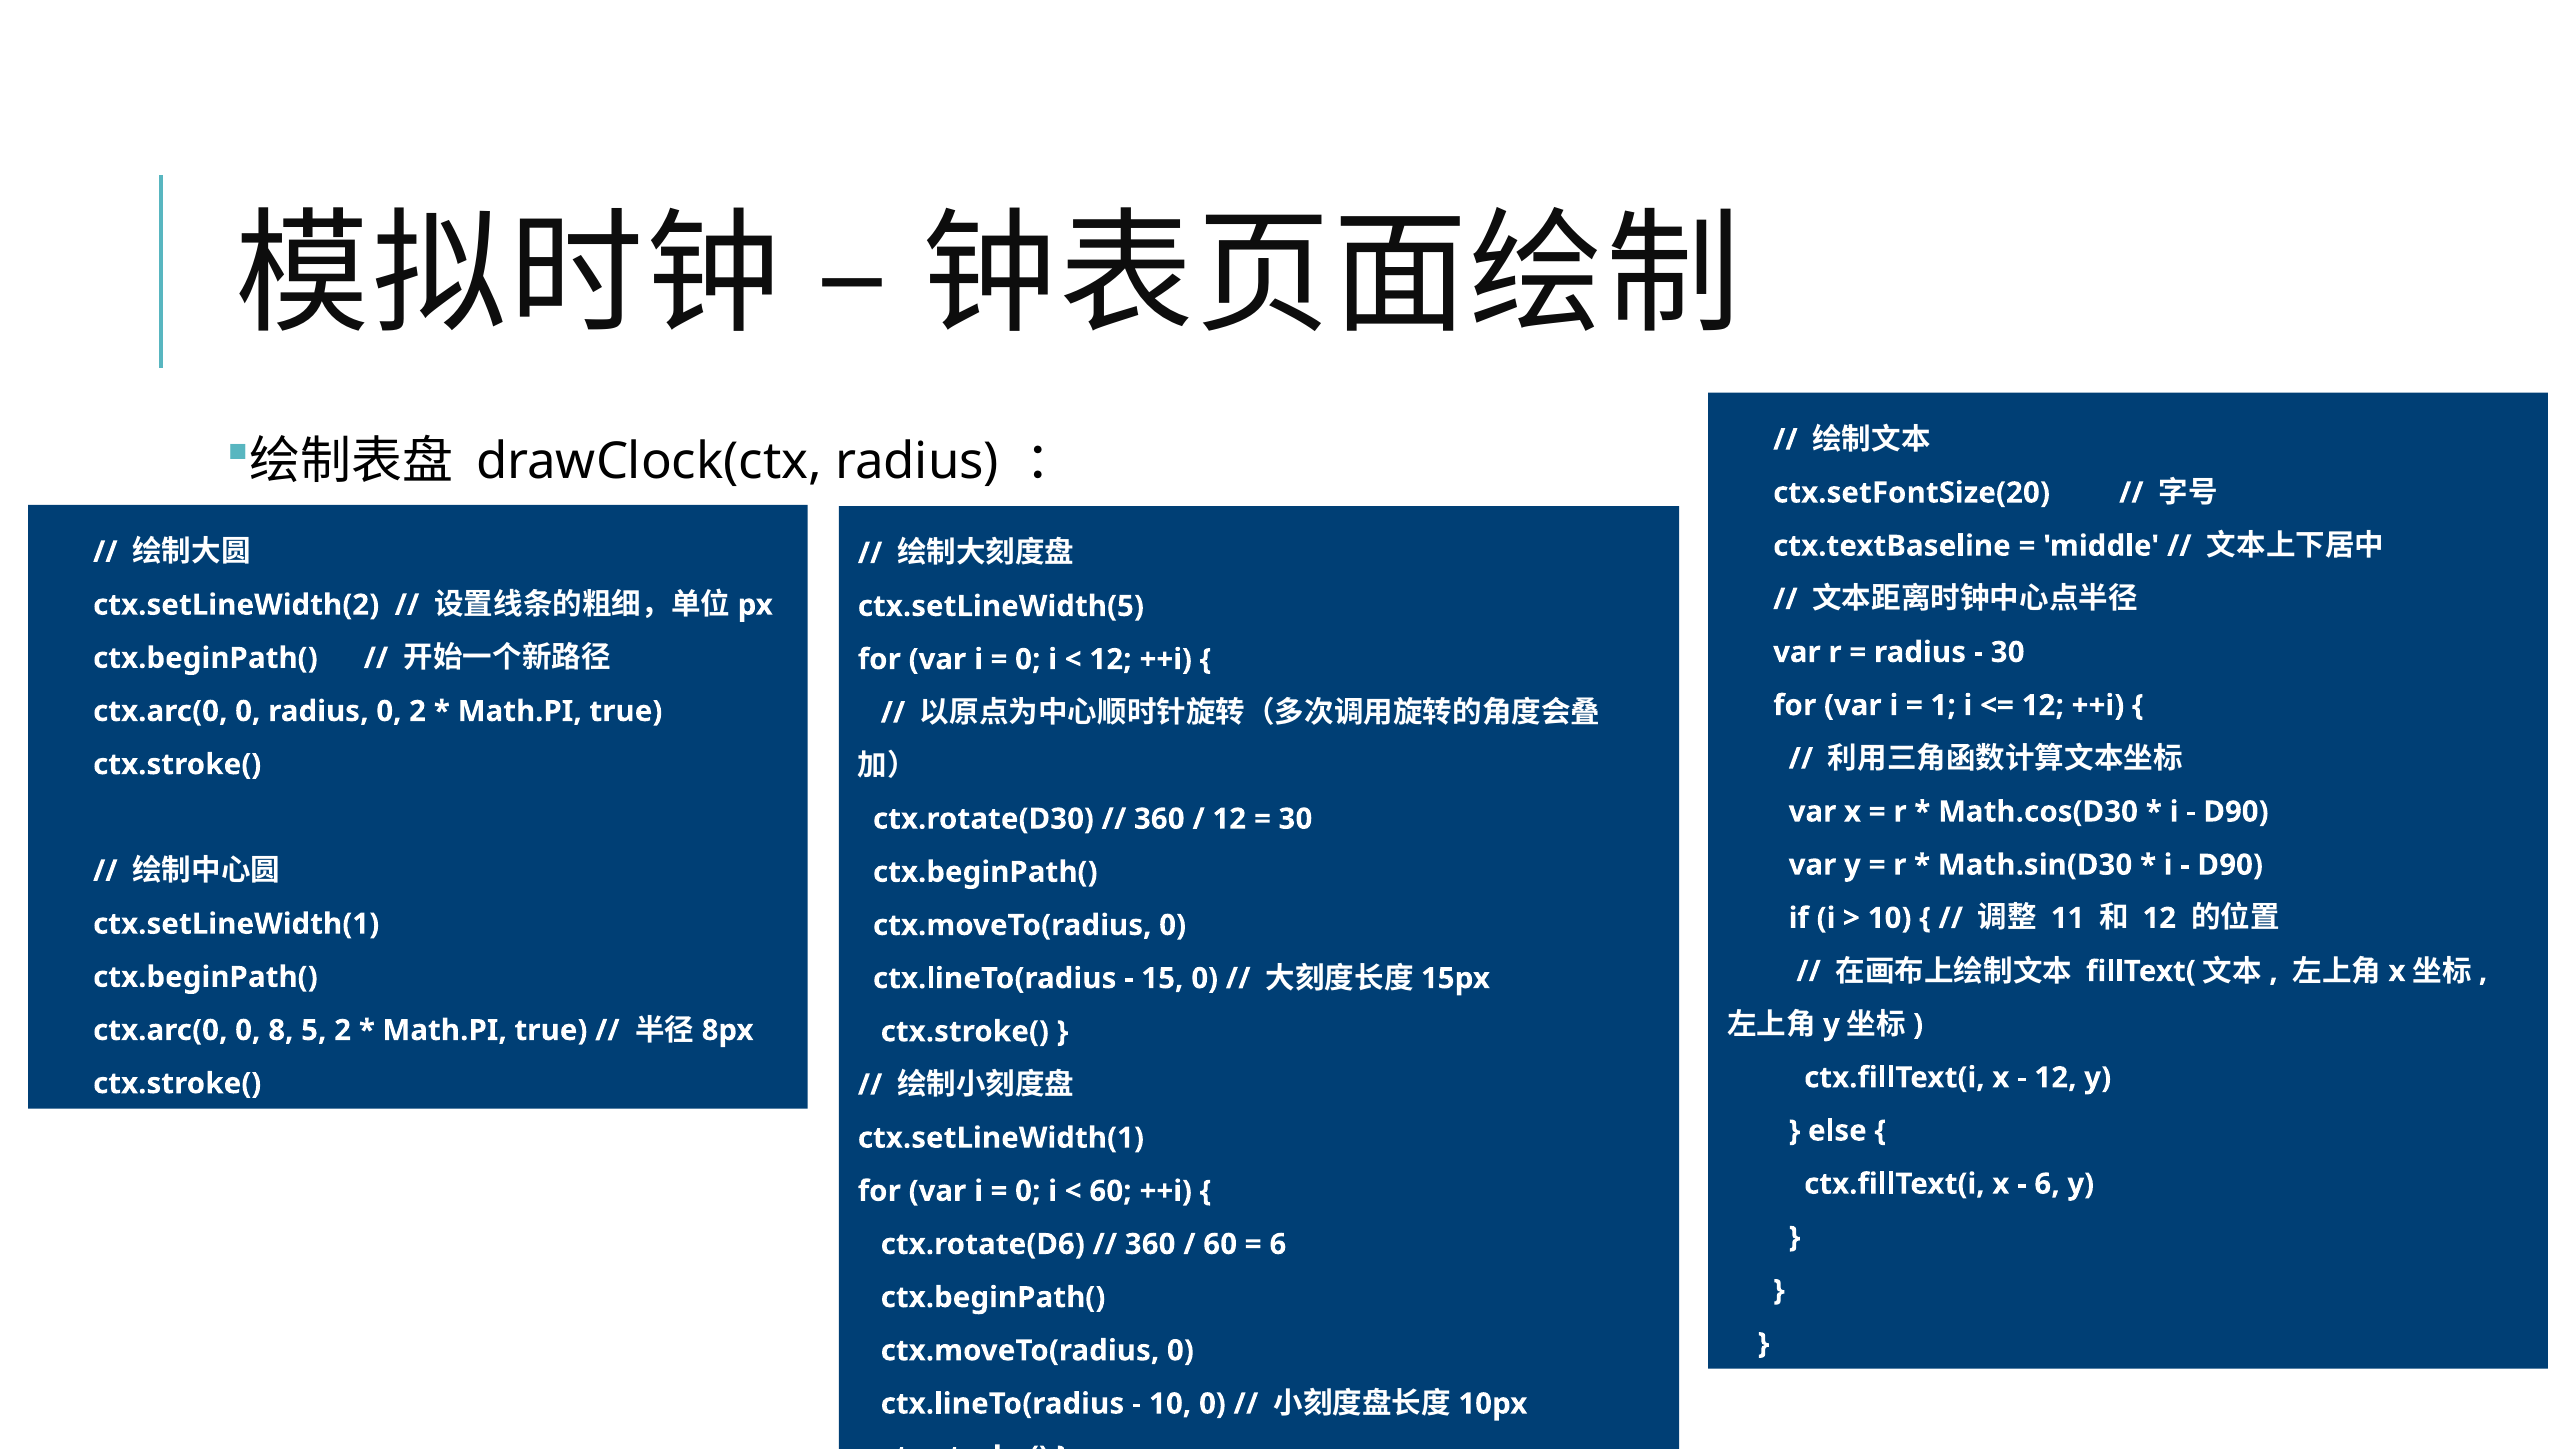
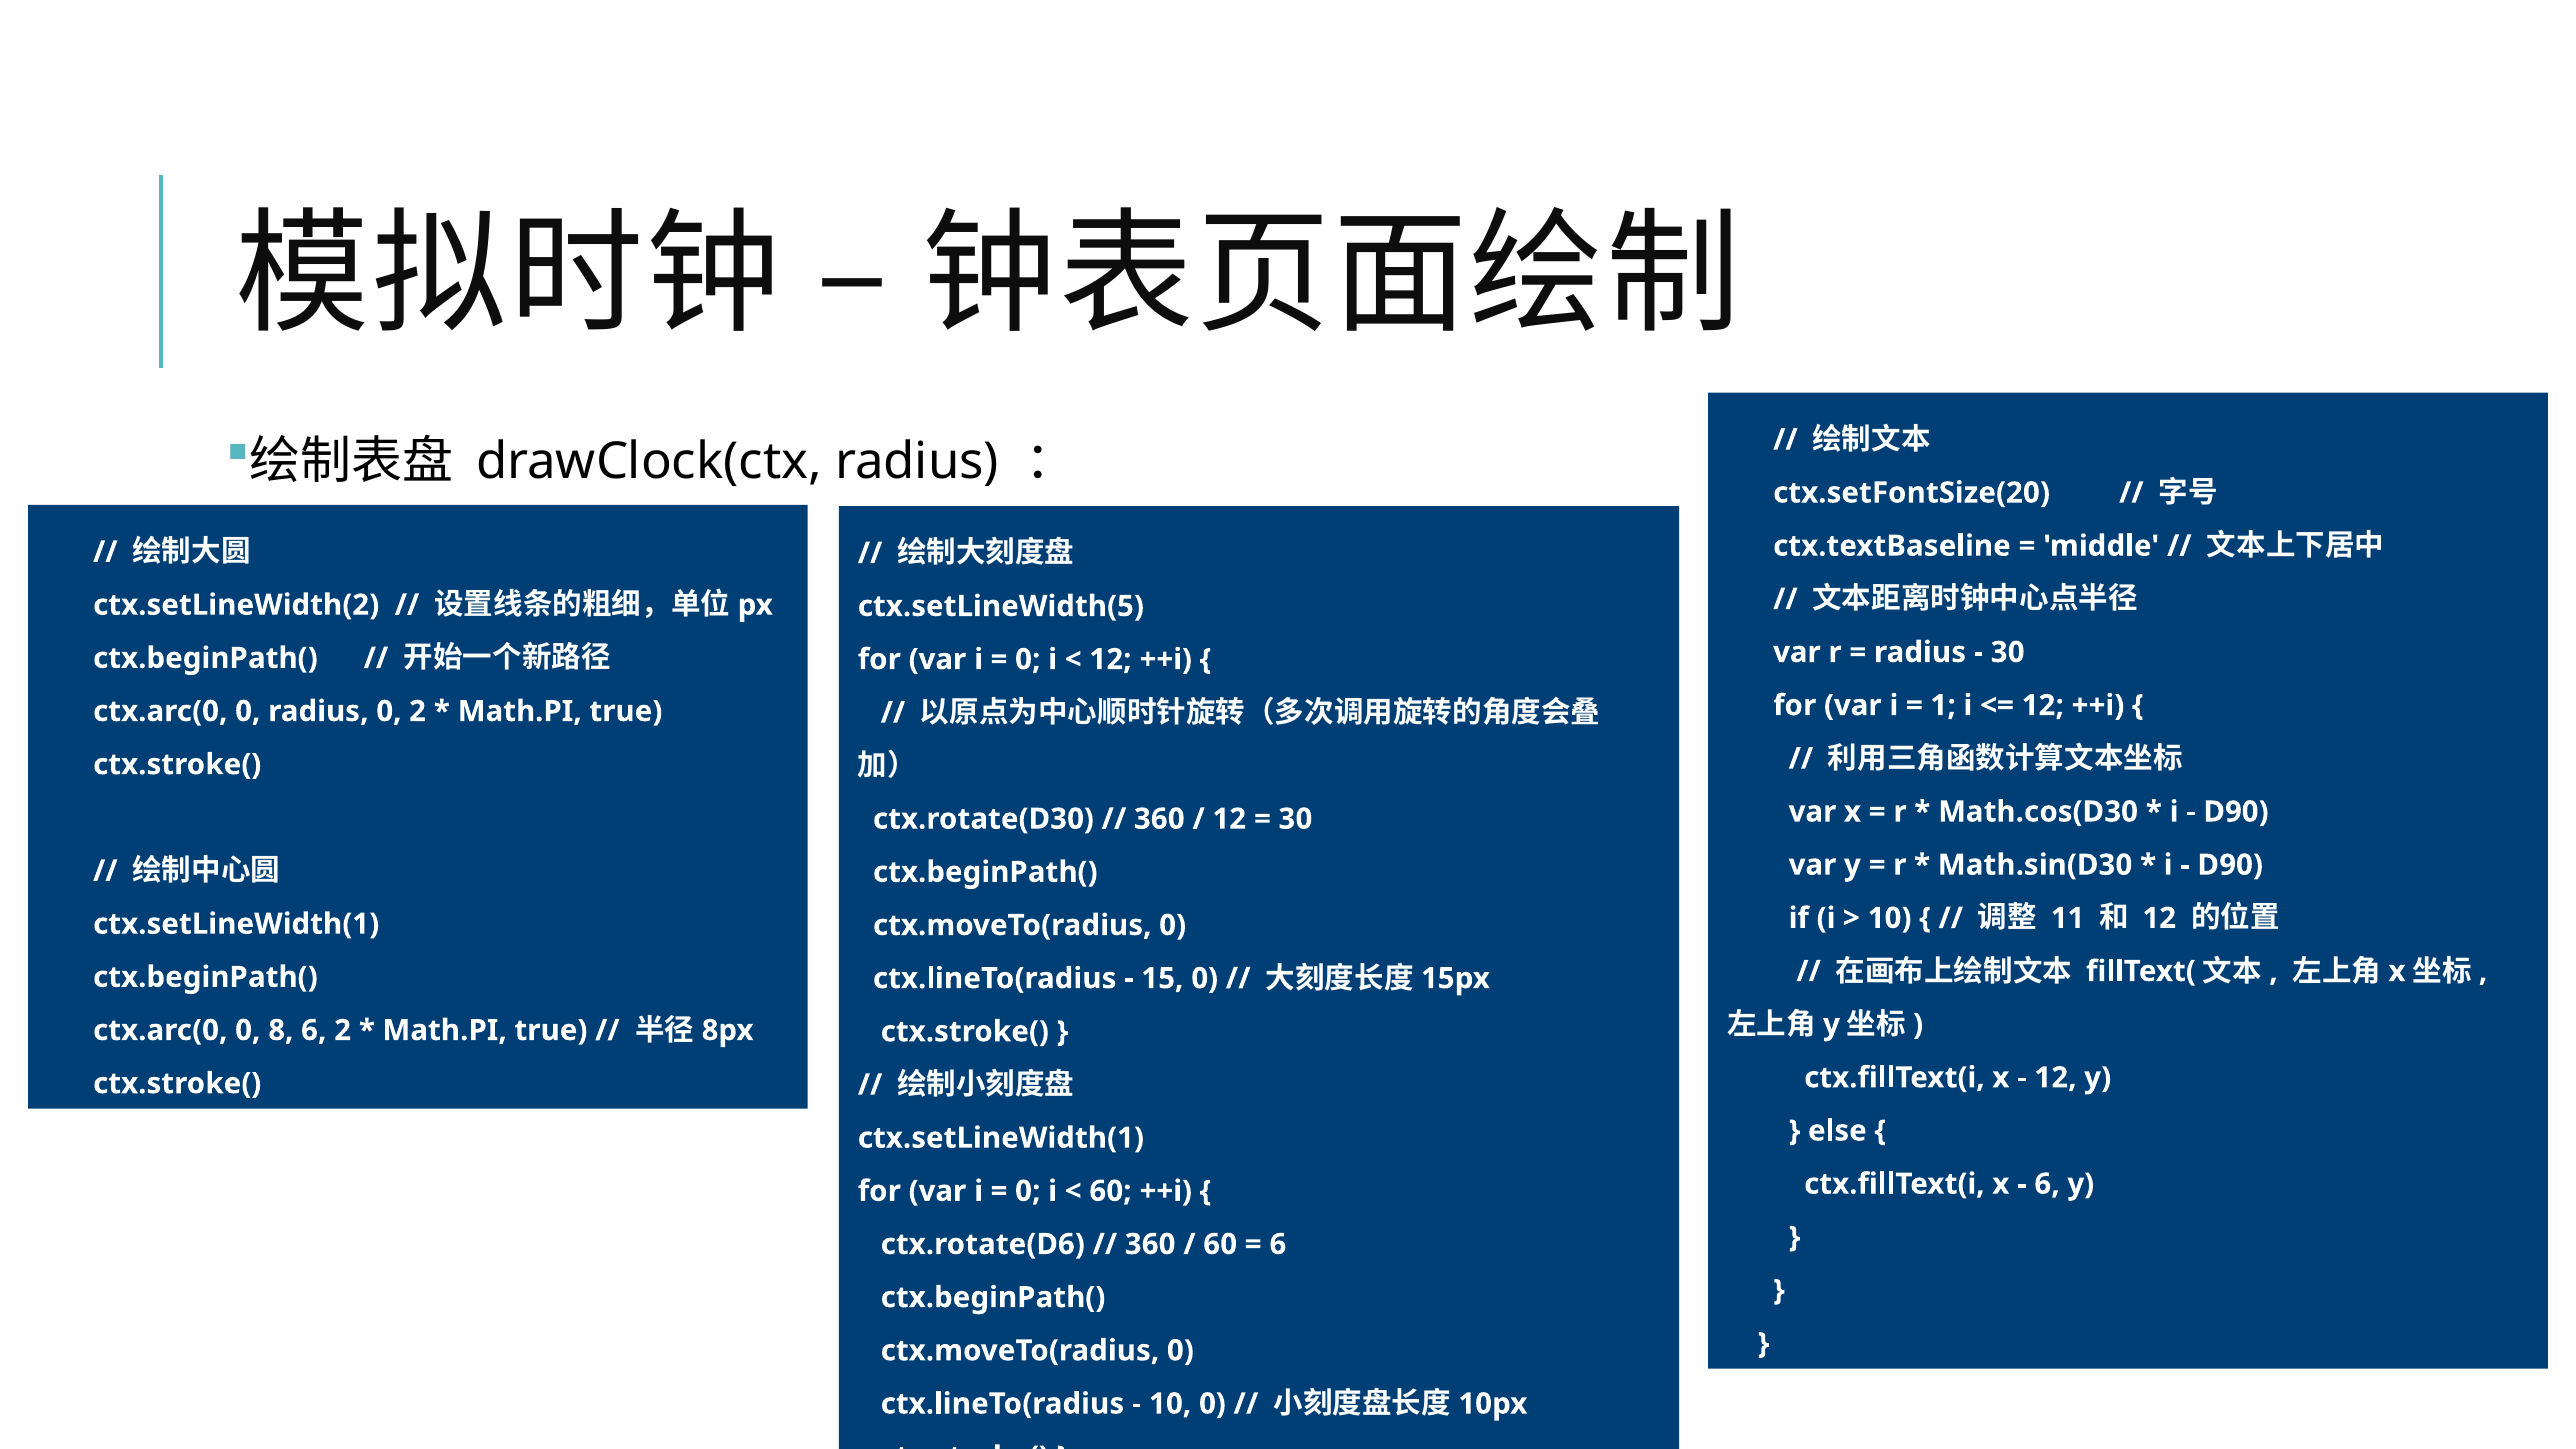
8 5: 5 -> 6
